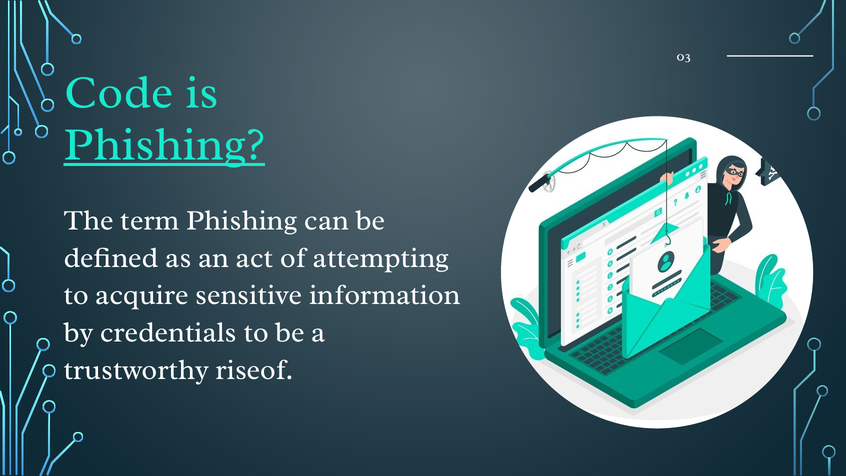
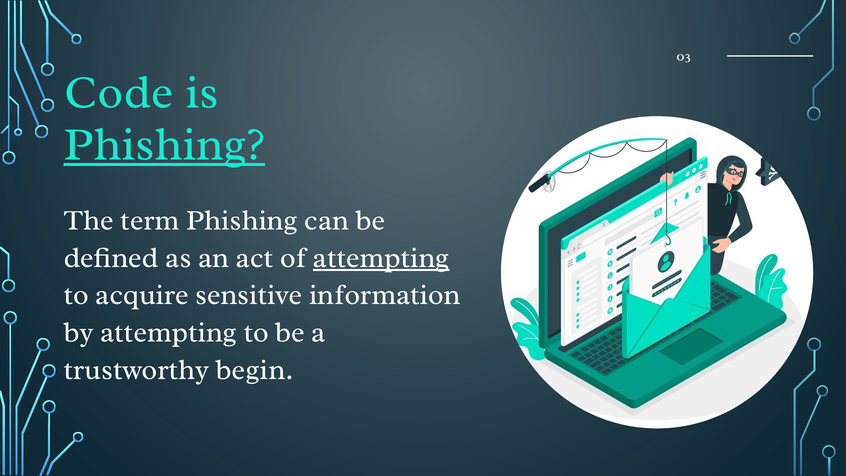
attempting at (381, 258) underline: none -> present
by credentials: credentials -> attempting
riseof: riseof -> begin
